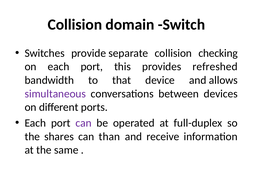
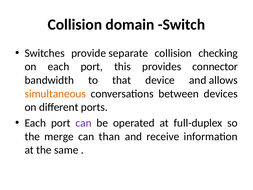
refreshed: refreshed -> connector
simultaneous colour: purple -> orange
shares: shares -> merge
